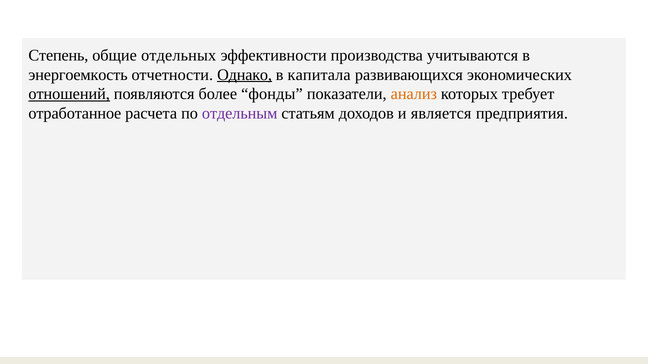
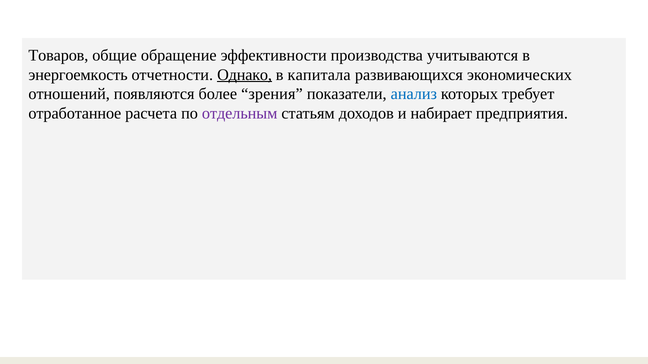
Степень: Степень -> Товаров
отдельных: отдельных -> обращение
отношений underline: present -> none
фонды: фонды -> зрения
анализ colour: orange -> blue
является: является -> набирает
